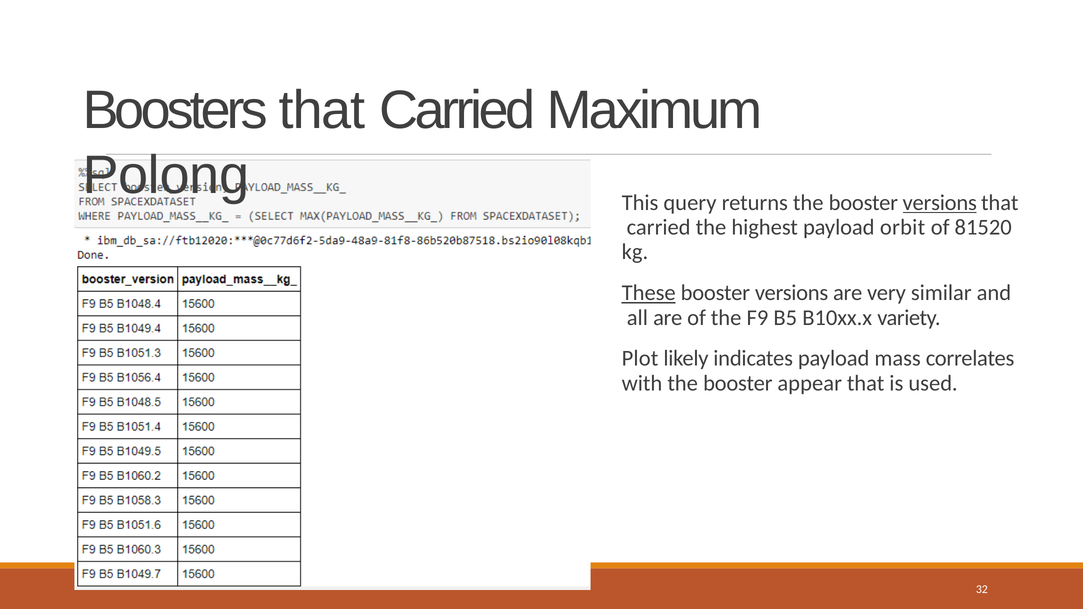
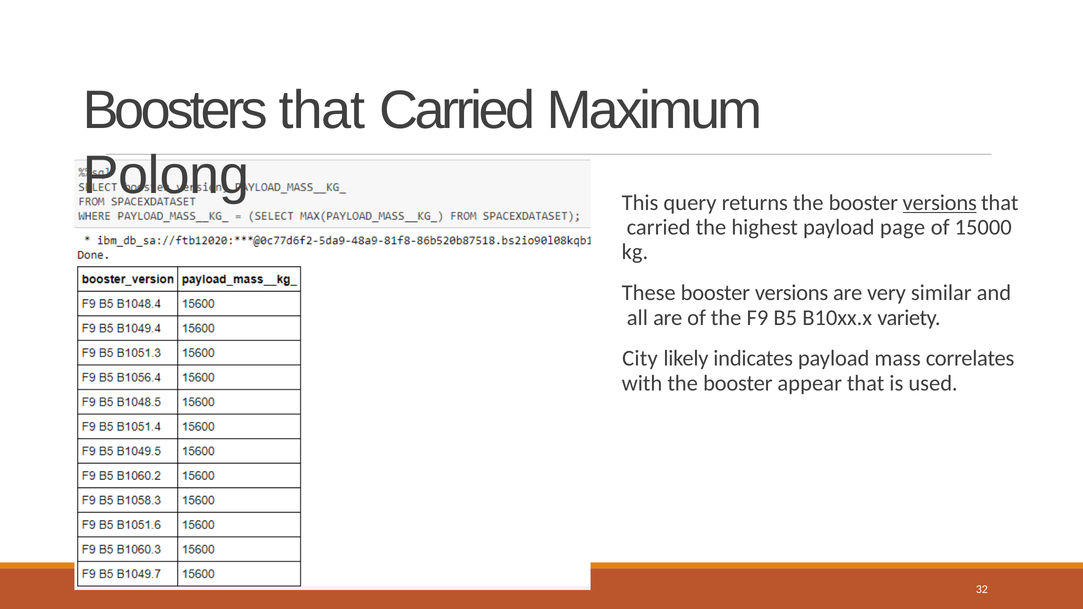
orbit: orbit -> page
81520: 81520 -> 15000
These underline: present -> none
Plot: Plot -> City
